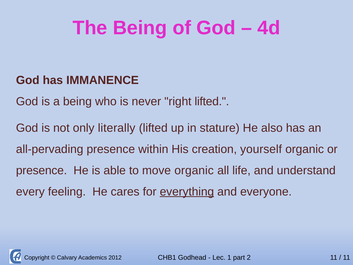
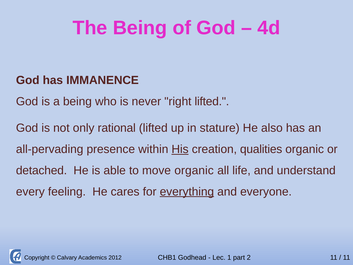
literally: literally -> rational
His underline: none -> present
yourself: yourself -> qualities
presence at (41, 170): presence -> detached
